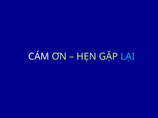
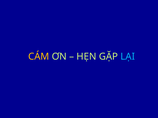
CÁM colour: white -> yellow
